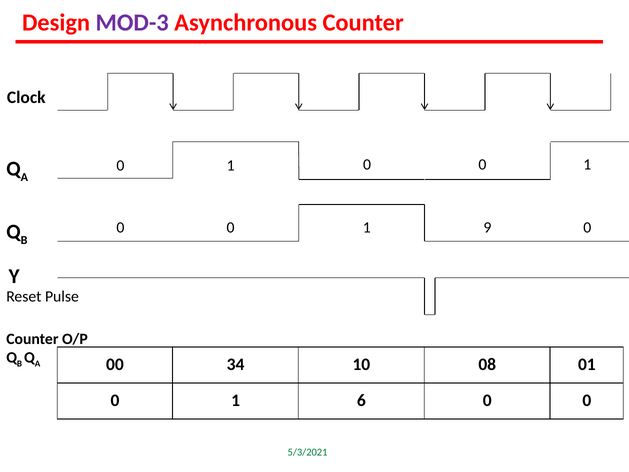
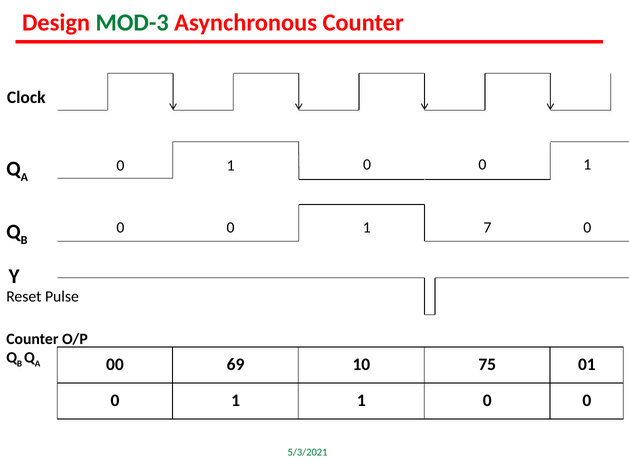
MOD-3 colour: purple -> green
9: 9 -> 7
34: 34 -> 69
08: 08 -> 75
6 at (361, 400): 6 -> 1
